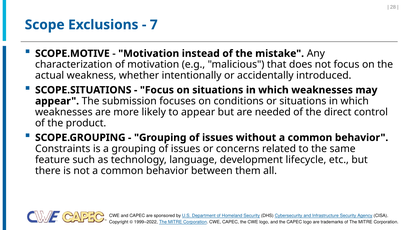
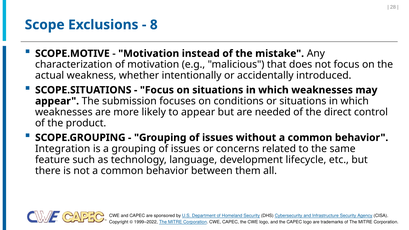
7: 7 -> 8
Constraints: Constraints -> Integration
